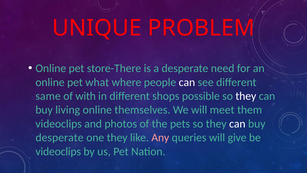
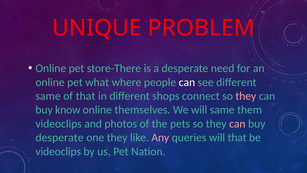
of with: with -> that
possible: possible -> connect
they at (246, 96) colour: white -> pink
living: living -> know
will meet: meet -> same
can at (237, 124) colour: white -> pink
will give: give -> that
